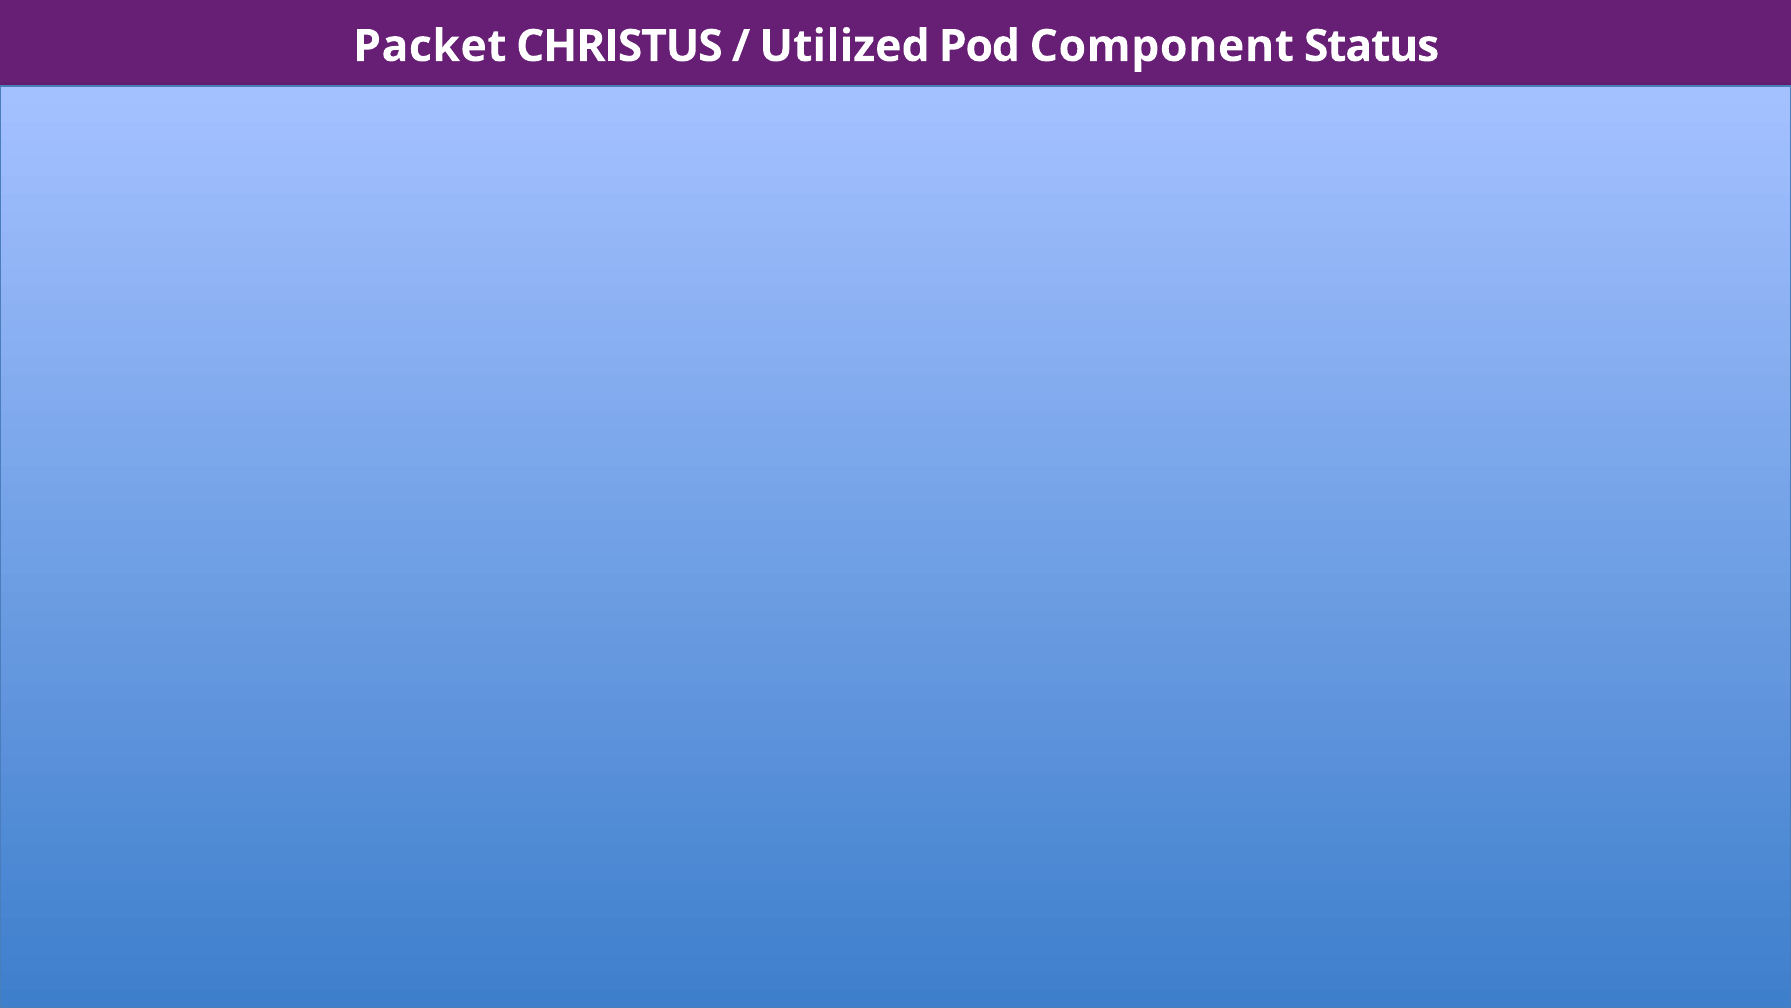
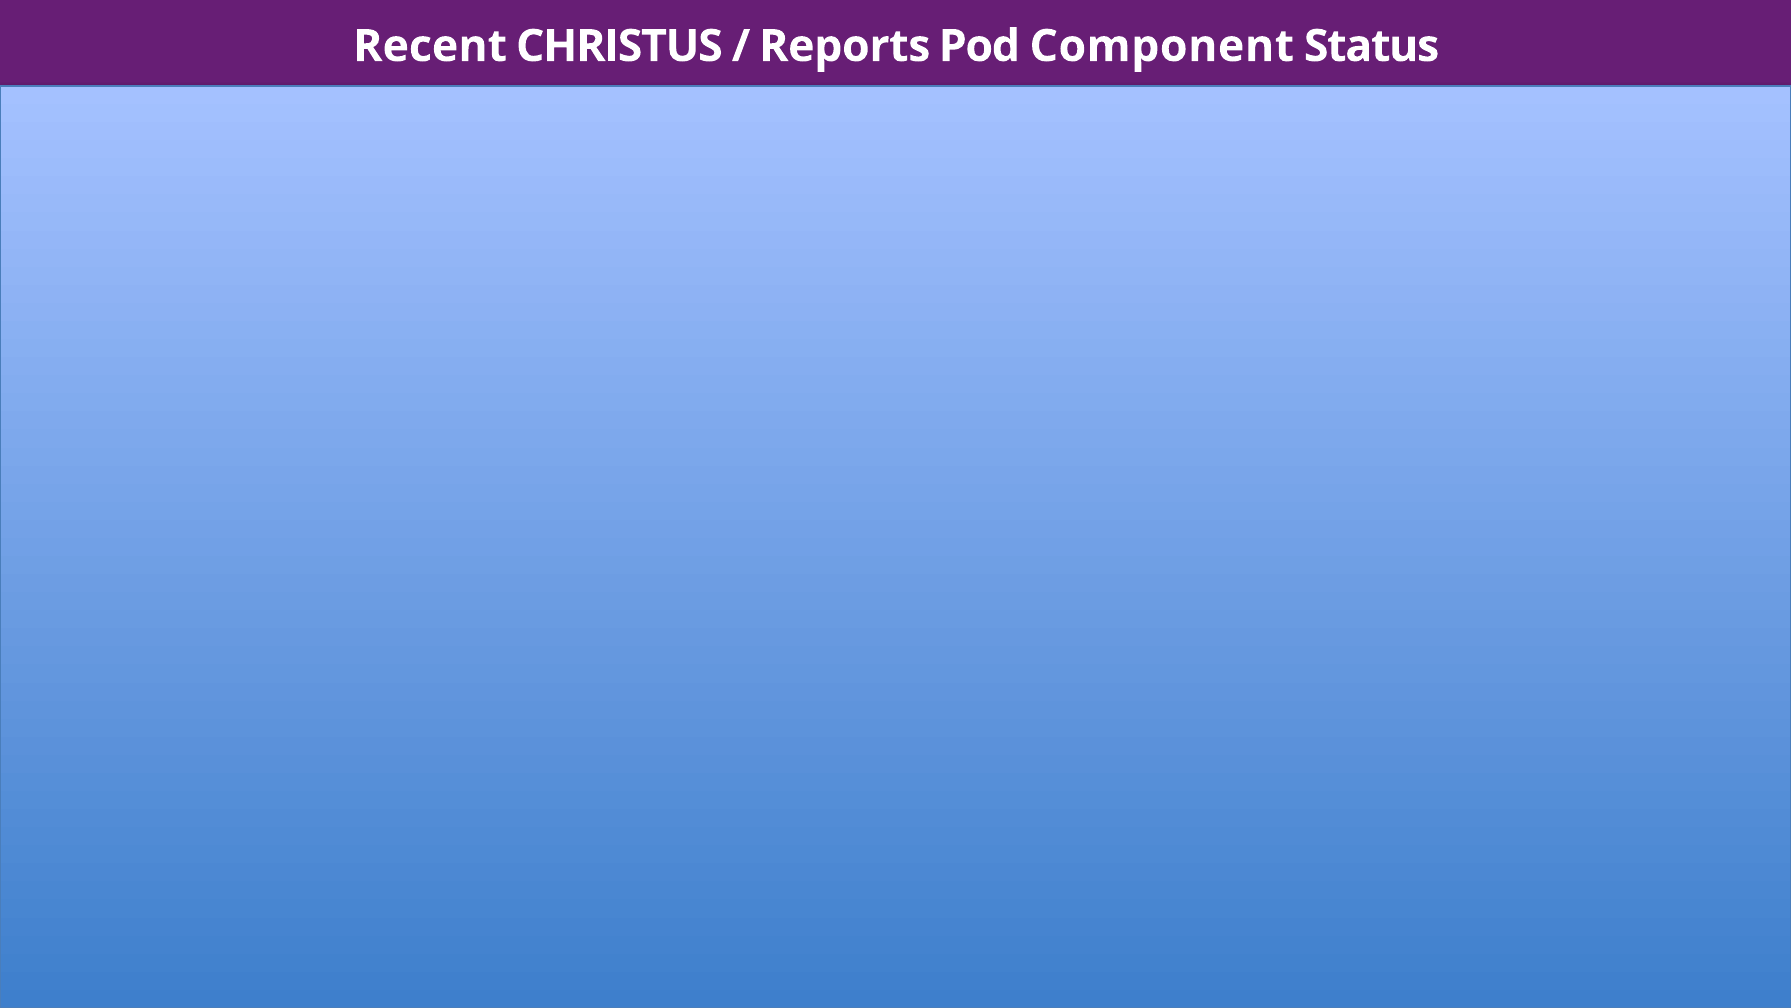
Packet: Packet -> Recent
Utilized at (845, 46): Utilized -> Reports
